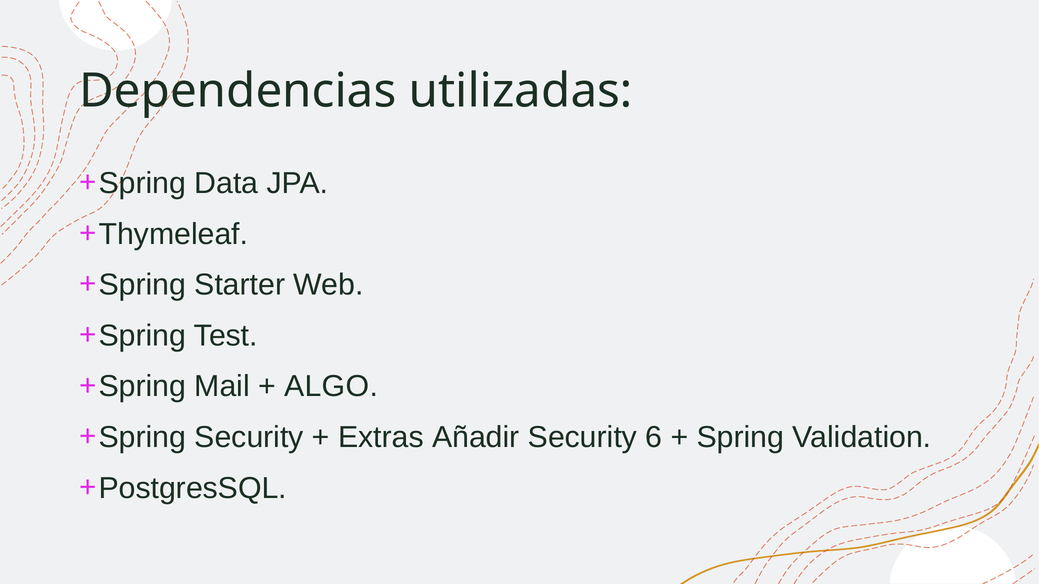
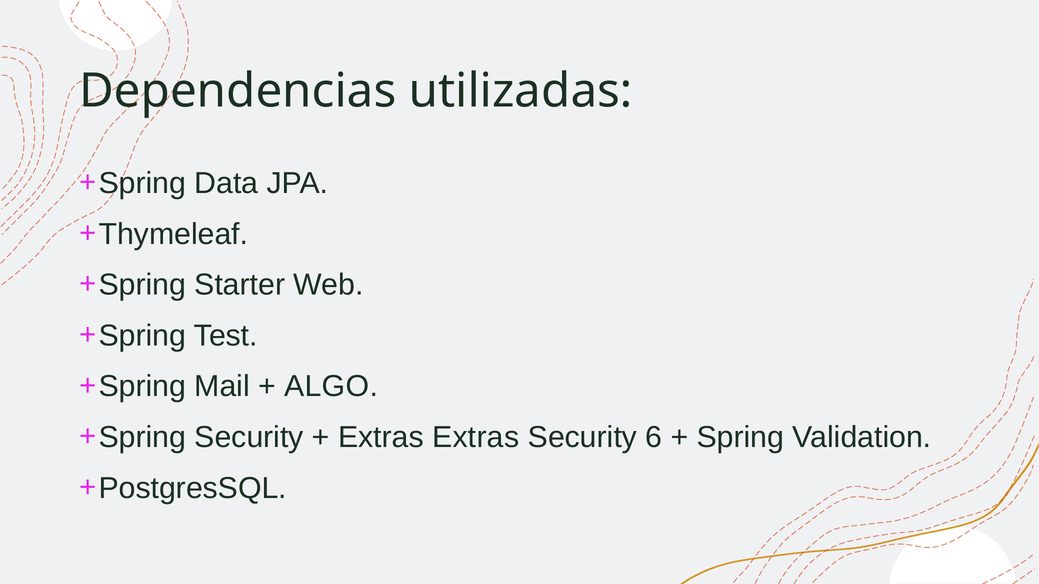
Extras Añadir: Añadir -> Extras
